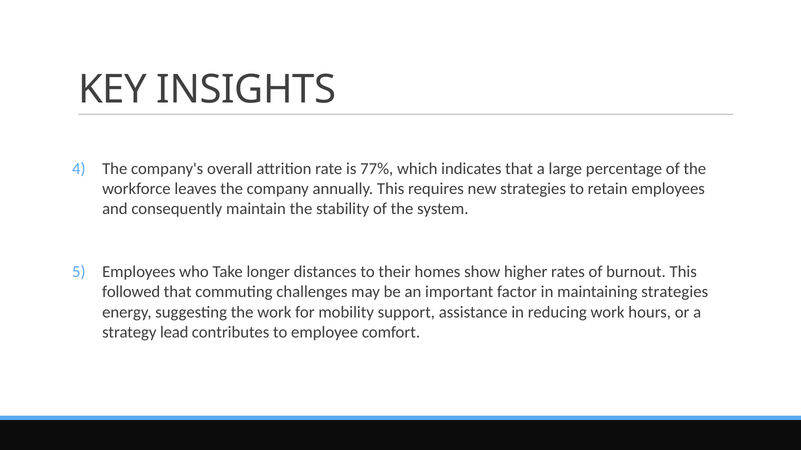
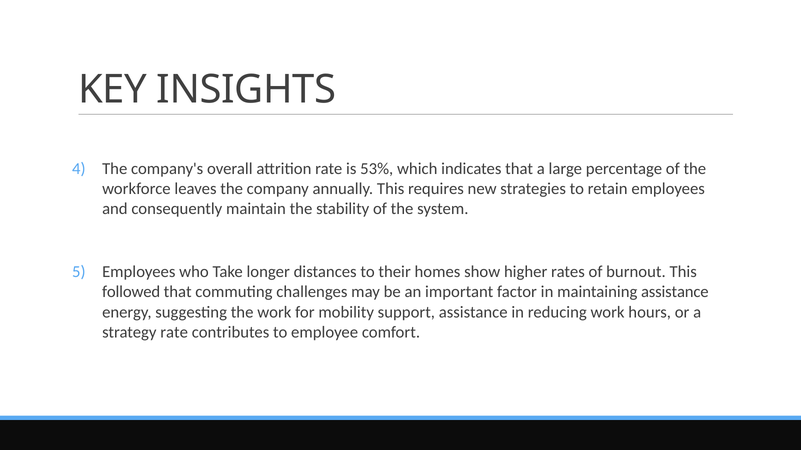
77%: 77% -> 53%
maintaining strategies: strategies -> assistance
strategy lead: lead -> rate
